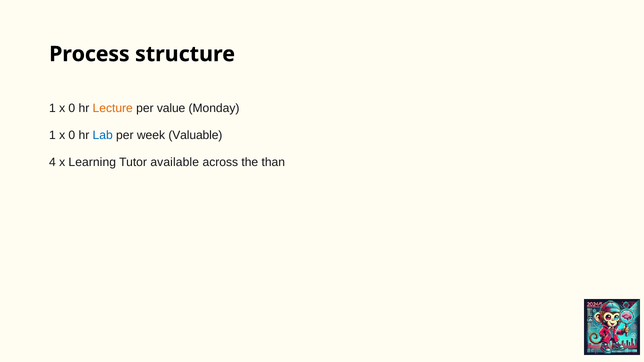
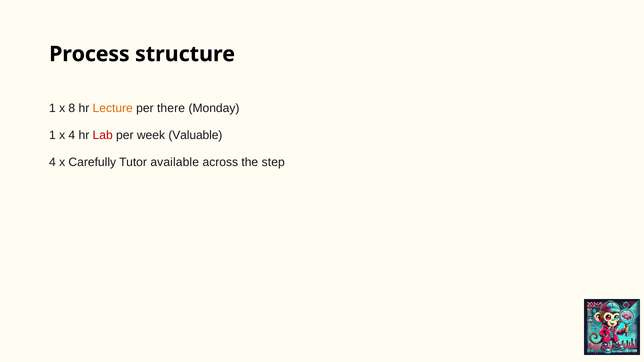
0 at (72, 109): 0 -> 8
value: value -> there
0 at (72, 135): 0 -> 4
Lab colour: blue -> red
Learning: Learning -> Carefully
than: than -> step
